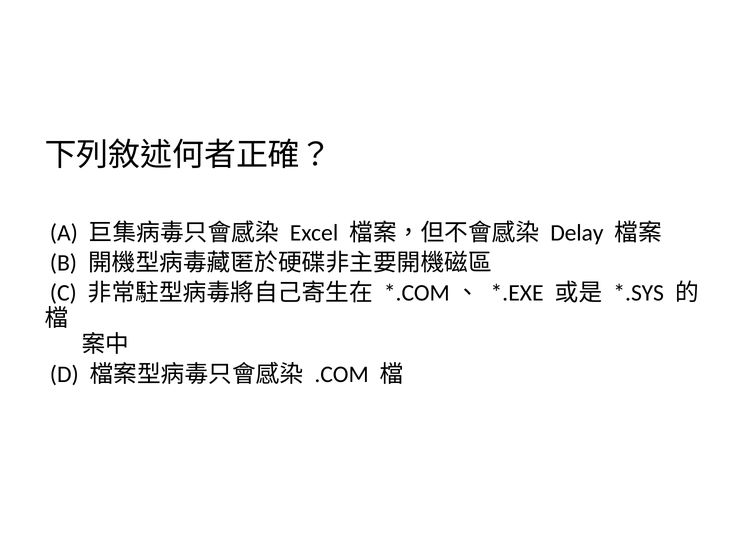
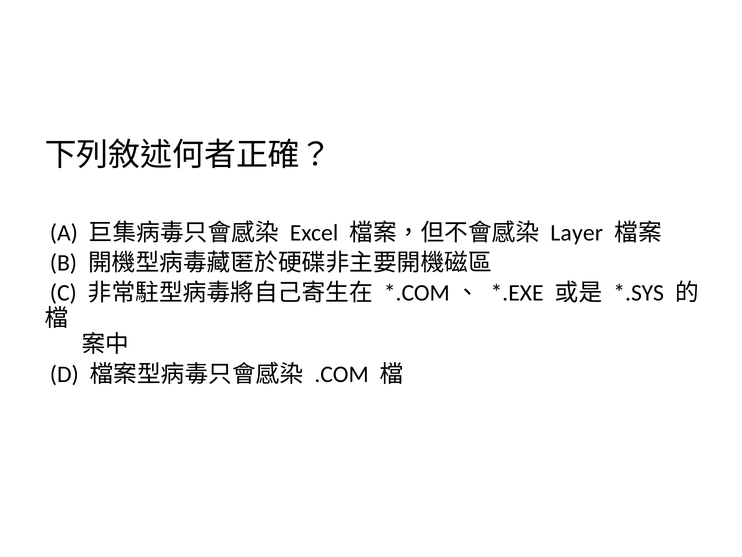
Delay: Delay -> Layer
